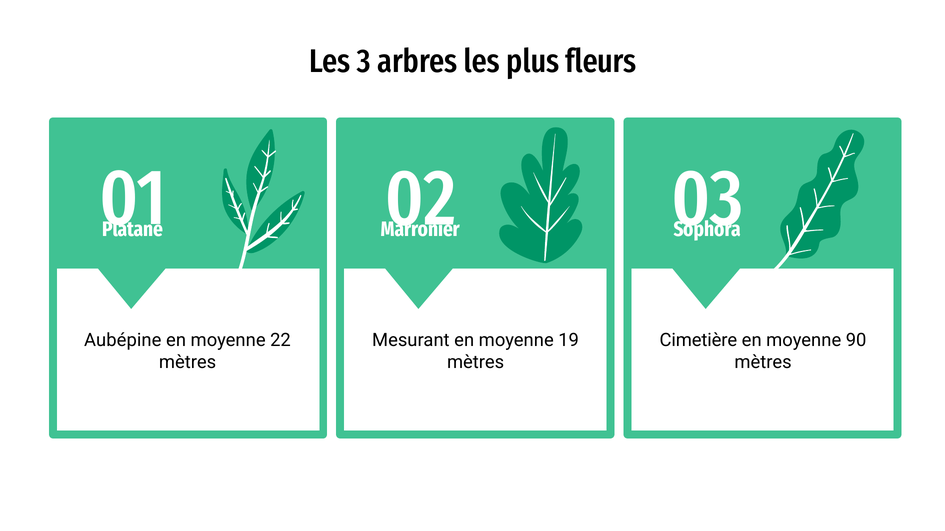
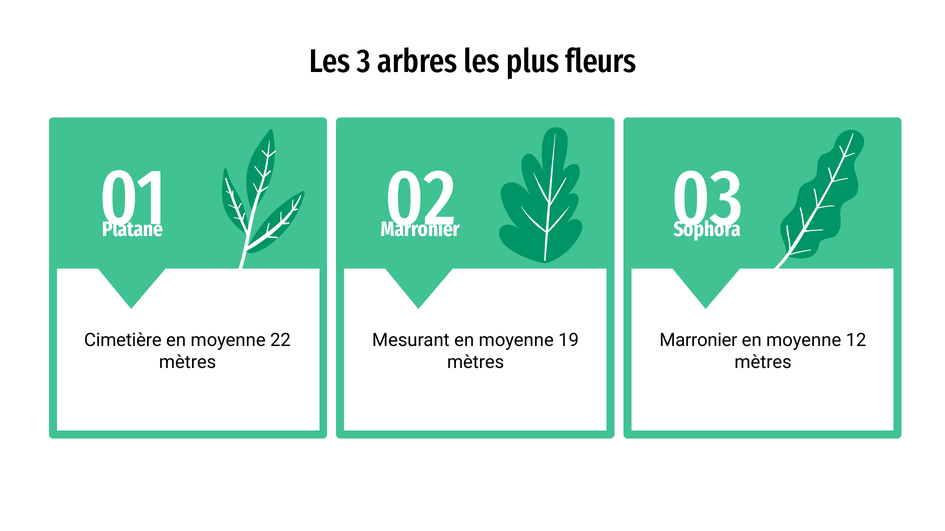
Aubépine: Aubépine -> Cimetière
Cimetière at (698, 341): Cimetière -> Marronier
90: 90 -> 12
